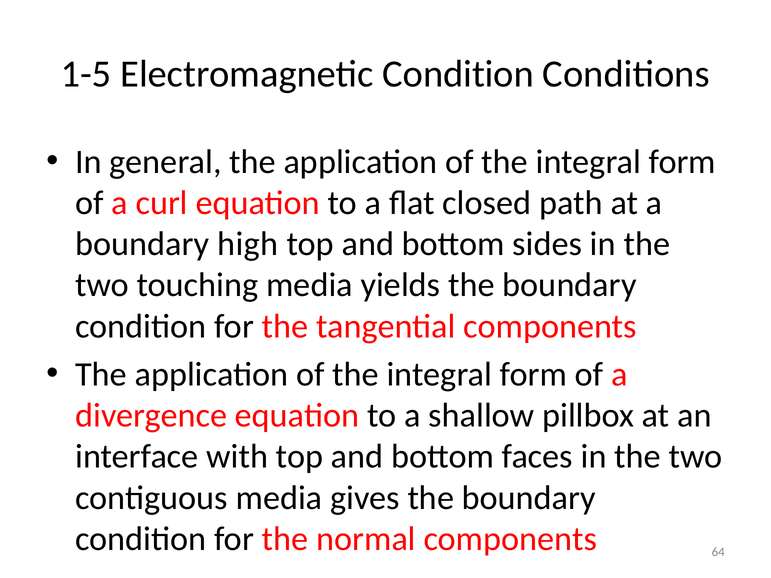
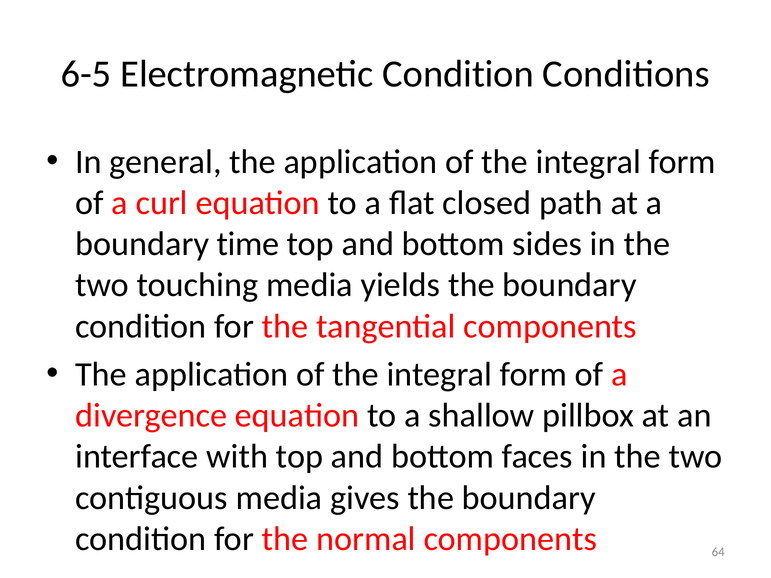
1-5: 1-5 -> 6-5
high: high -> time
